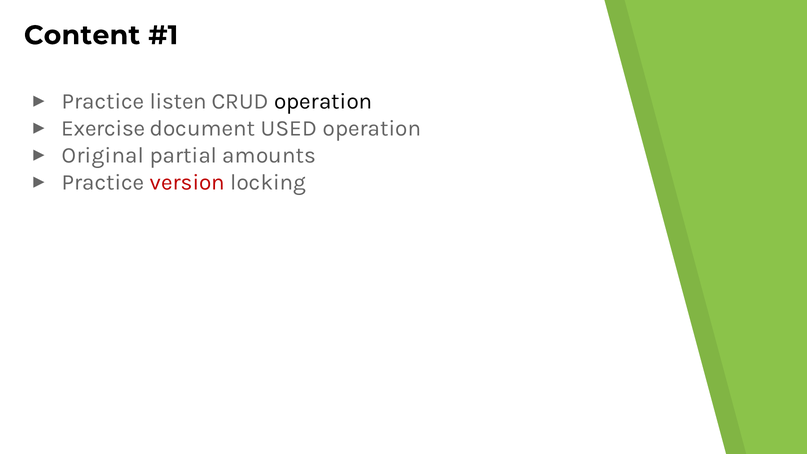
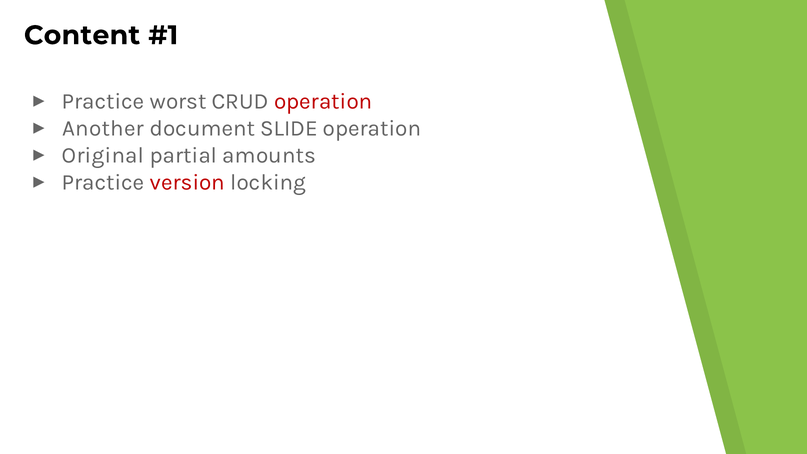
listen: listen -> worst
operation at (323, 101) colour: black -> red
Exercise: Exercise -> Another
USED: USED -> SLIDE
